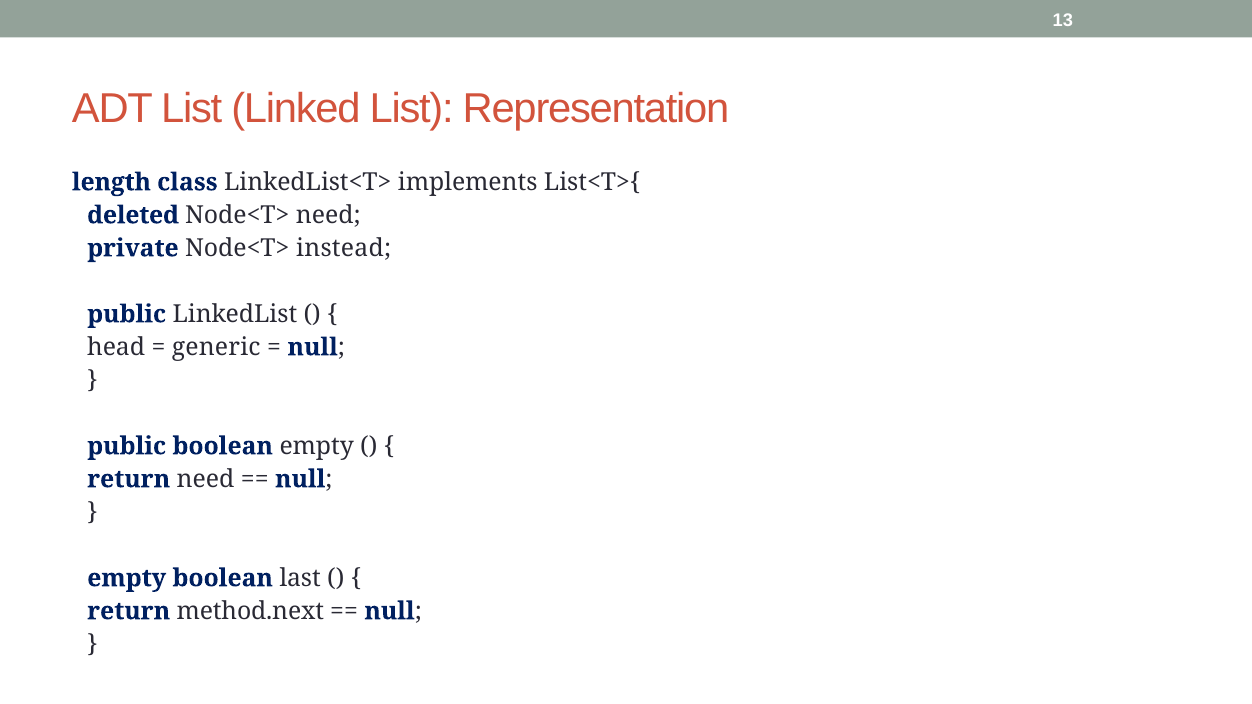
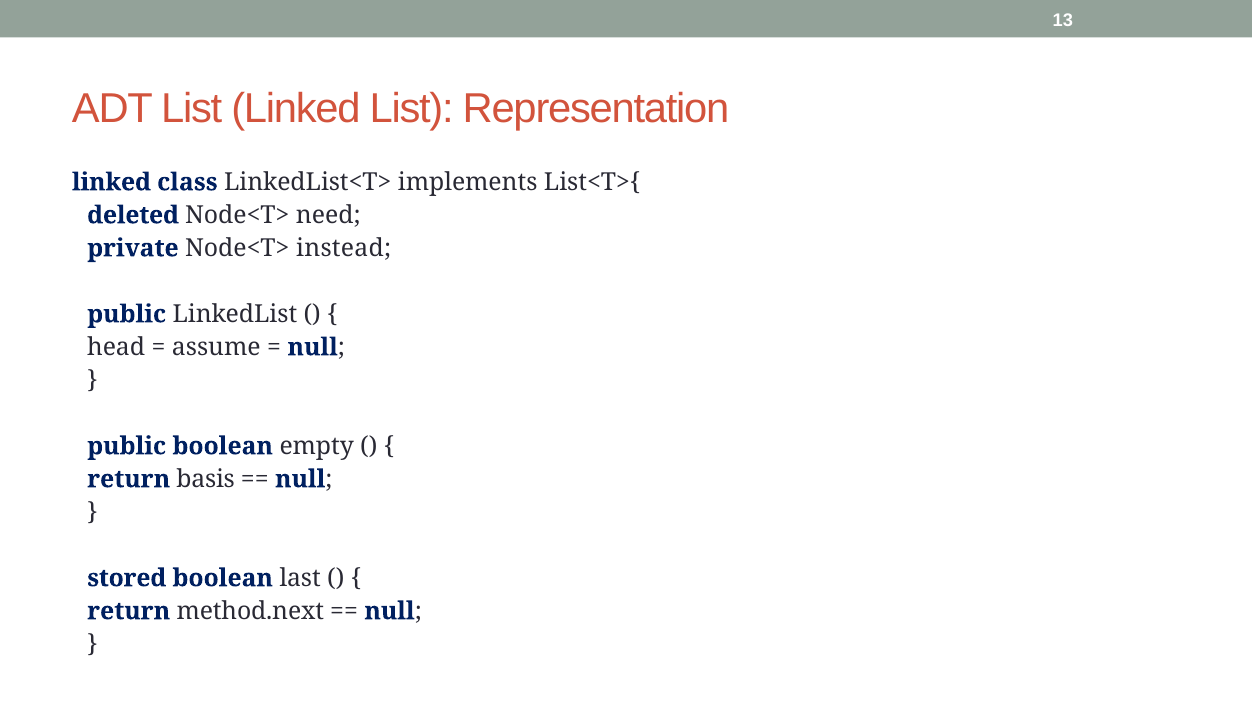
length at (111, 182): length -> linked
generic: generic -> assume
return need: need -> basis
empty at (127, 578): empty -> stored
